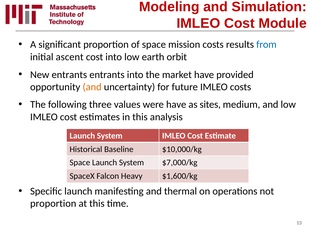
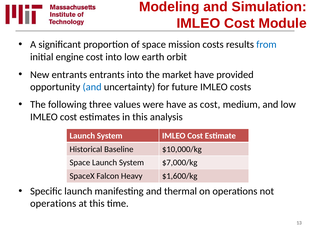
ascent: ascent -> engine
and at (92, 87) colour: orange -> blue
as sites: sites -> cost
proportion at (53, 204): proportion -> operations
